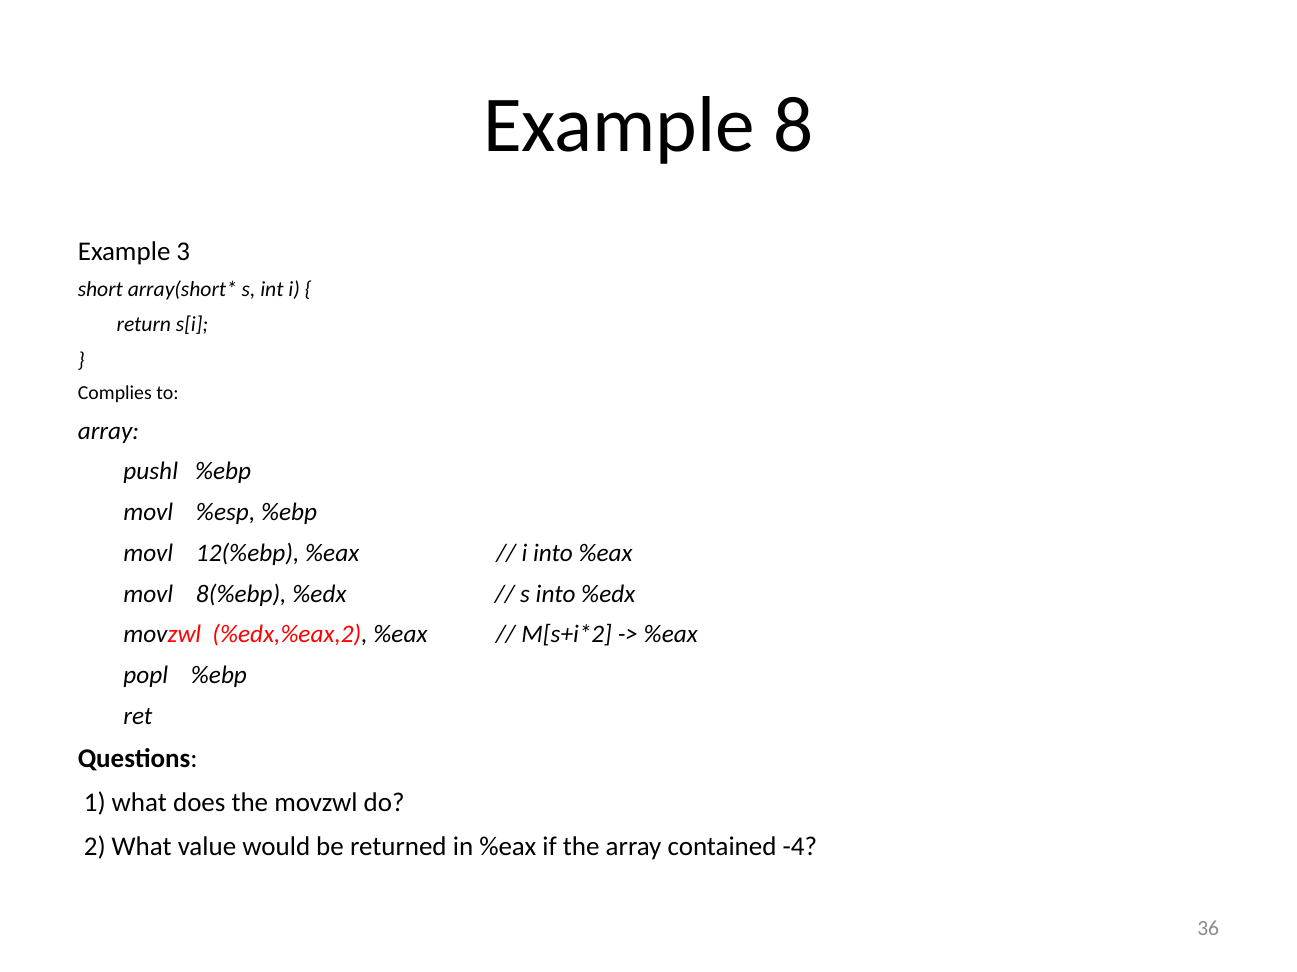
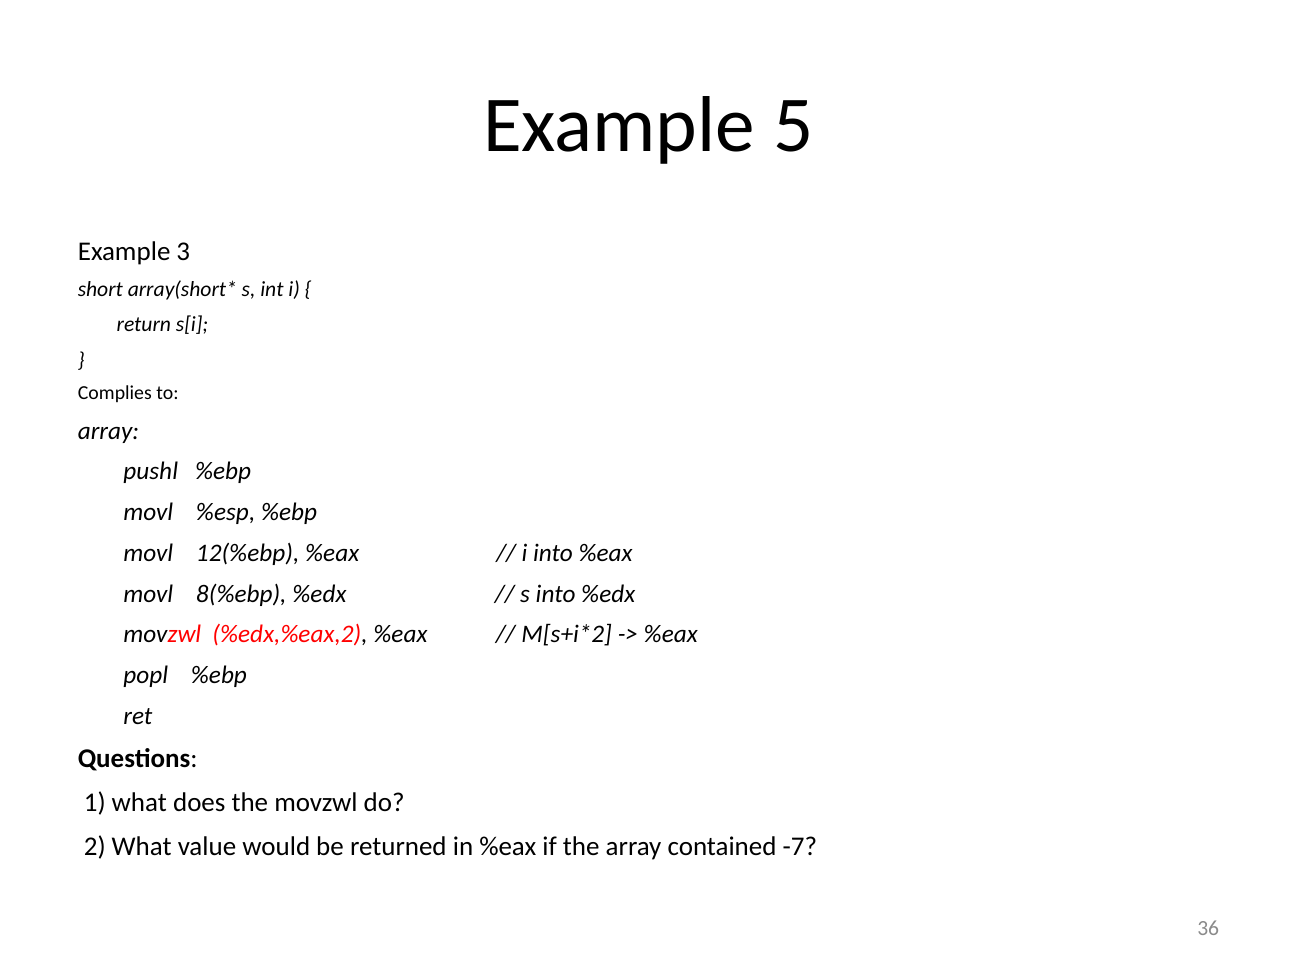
8: 8 -> 5
-4: -4 -> -7
